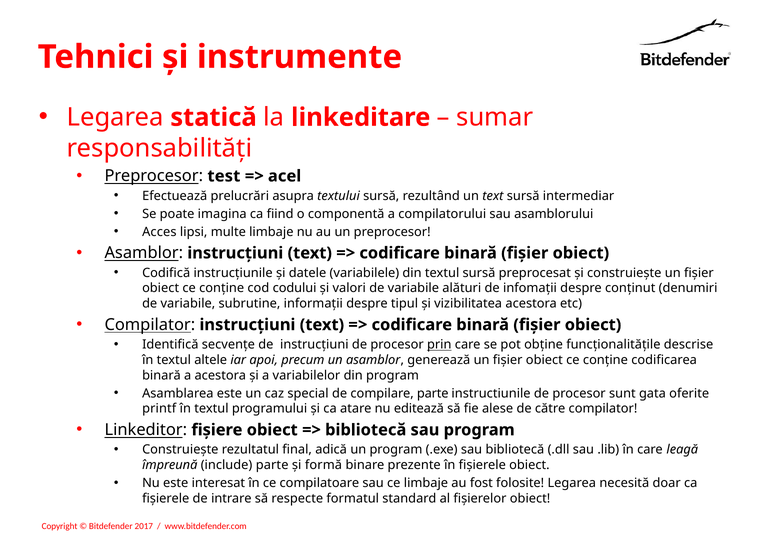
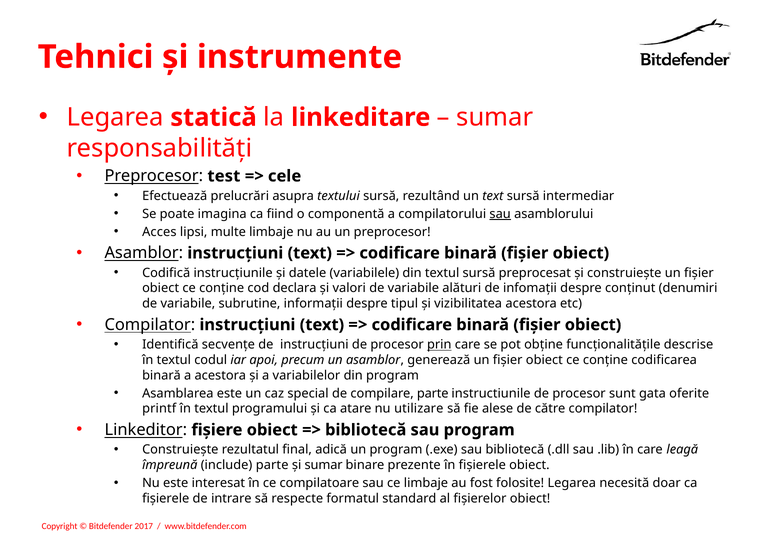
acel: acel -> cele
sau at (500, 214) underline: none -> present
codului: codului -> declara
altele: altele -> codul
editează: editează -> utilizare
și formă: formă -> sumar
